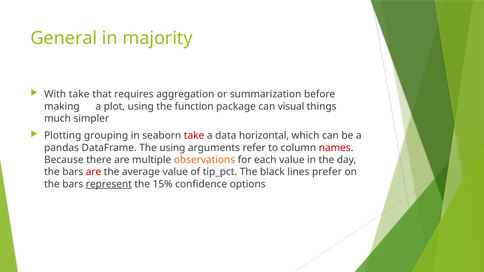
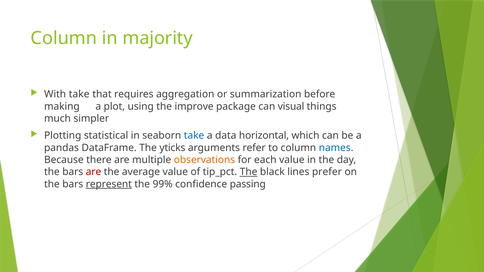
General at (64, 38): General -> Column
function: function -> improve
grouping: grouping -> statistical
take at (194, 136) colour: red -> blue
The using: using -> yticks
names colour: red -> blue
The at (249, 172) underline: none -> present
15%: 15% -> 99%
options: options -> passing
